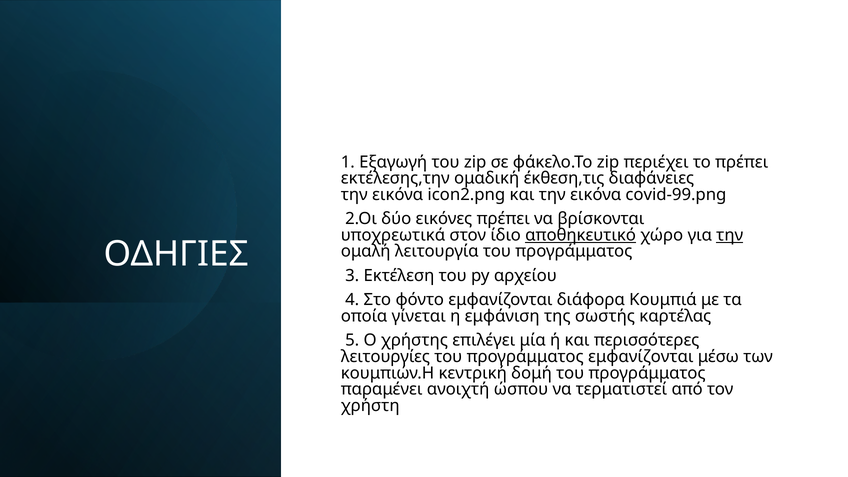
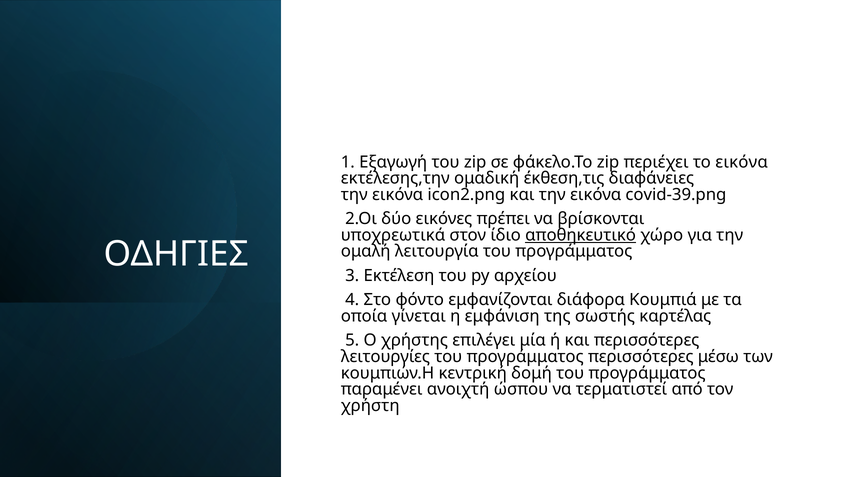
το πρέπει: πρέπει -> εικόνα
covid-99.png: covid-99.png -> covid-39.png
την at (730, 235) underline: present -> none
προγράμματος εμφανίζονται: εμφανίζονται -> περισσότερες
